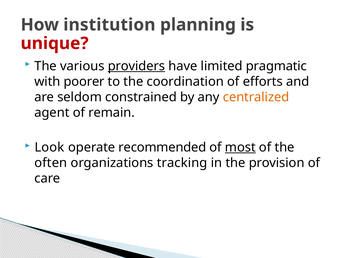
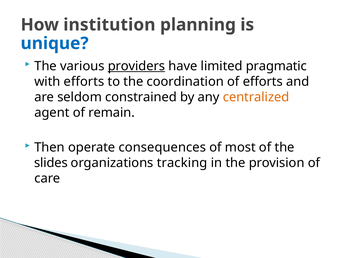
unique colour: red -> blue
with poorer: poorer -> efforts
Look: Look -> Then
recommended: recommended -> consequences
most underline: present -> none
often: often -> slides
